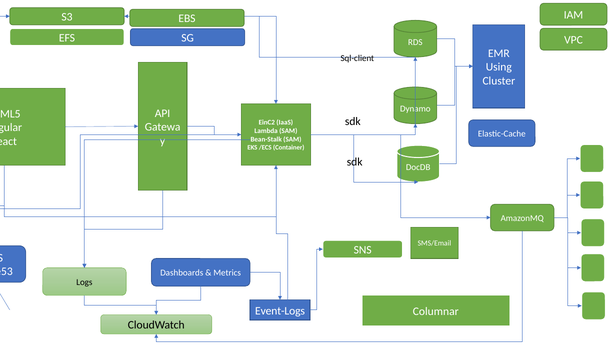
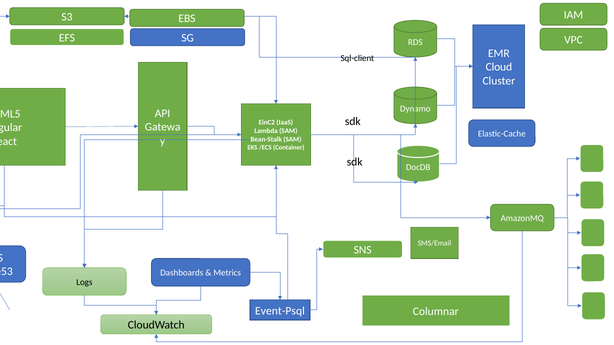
Using: Using -> Cloud
Event-Logs: Event-Logs -> Event-Psql
